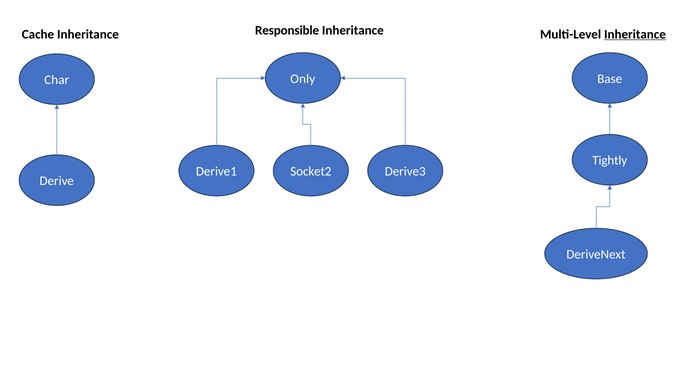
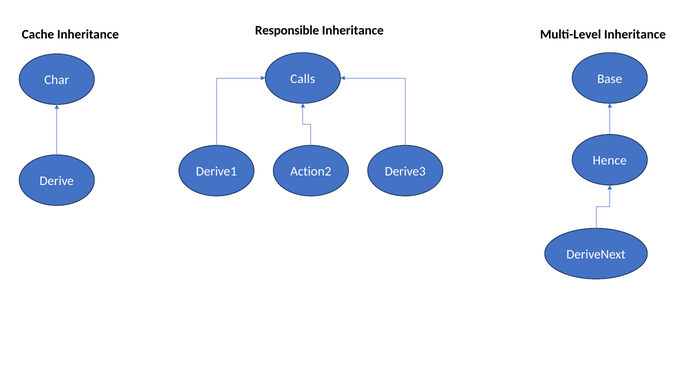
Inheritance at (635, 34) underline: present -> none
Only: Only -> Calls
Tightly: Tightly -> Hence
Socket2: Socket2 -> Action2
